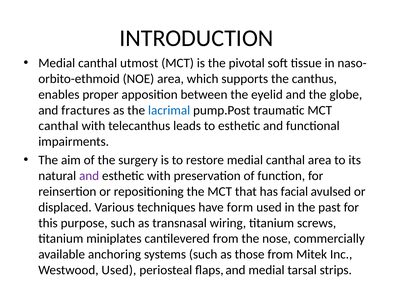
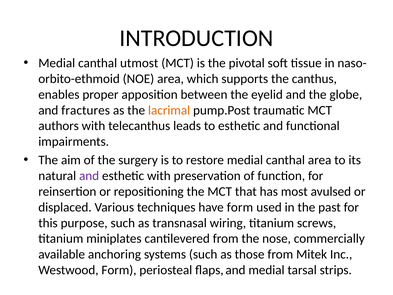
lacrimal colour: blue -> orange
canthal at (58, 126): canthal -> authors
facial: facial -> most
Westwood Used: Used -> Form
